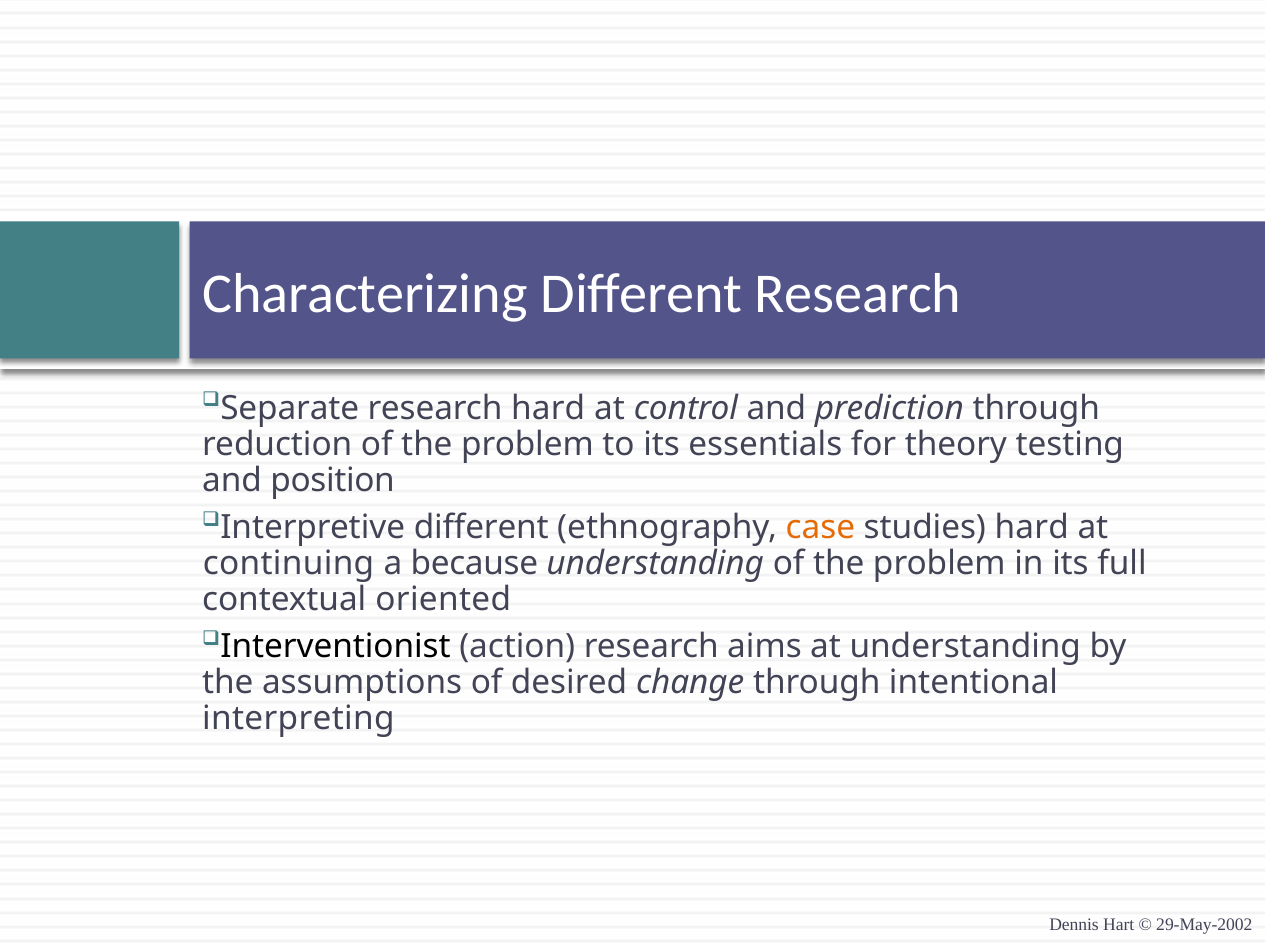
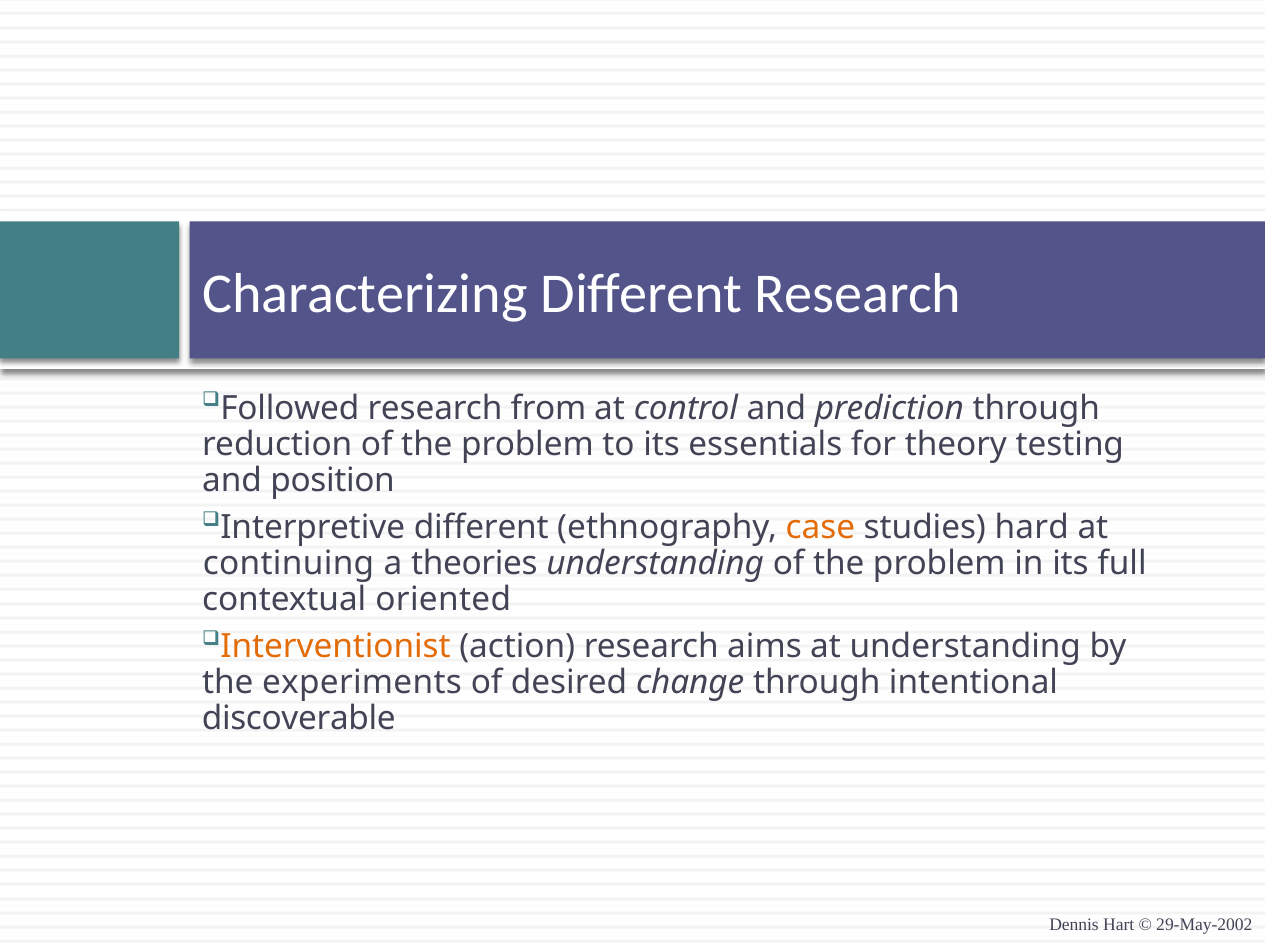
Separate: Separate -> Followed
research hard: hard -> from
because: because -> theories
Interventionist colour: black -> orange
assumptions: assumptions -> experiments
interpreting: interpreting -> discoverable
